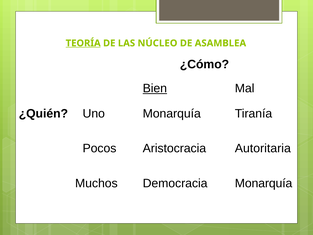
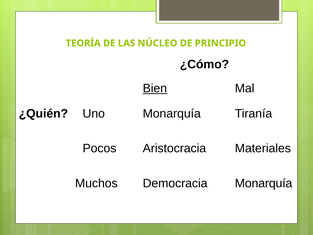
TEORÍA underline: present -> none
ASAMBLEA: ASAMBLEA -> PRINCIPIO
Autoritaria: Autoritaria -> Materiales
